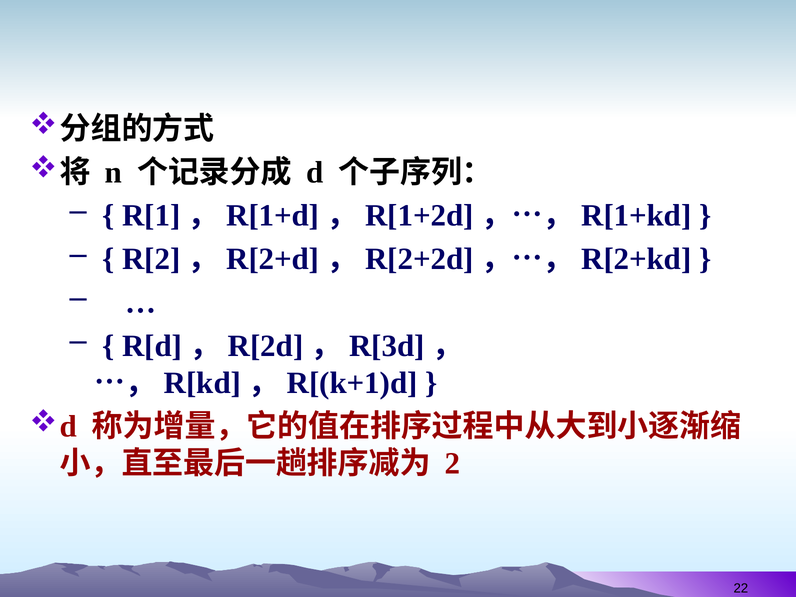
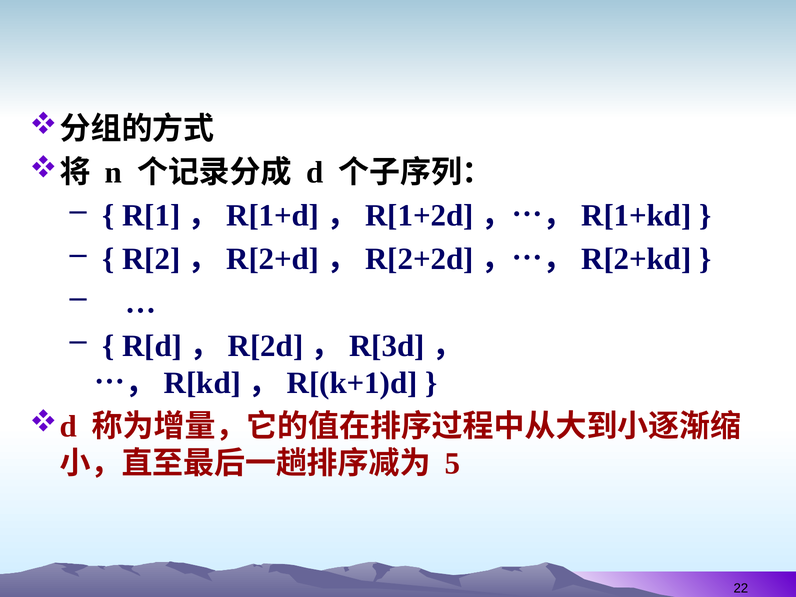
2: 2 -> 5
